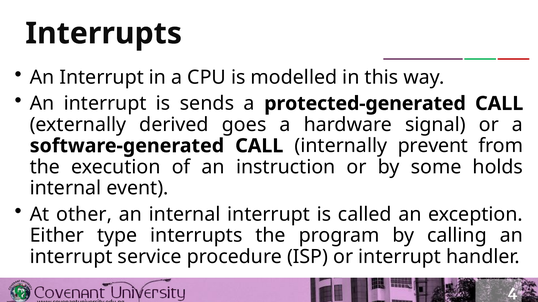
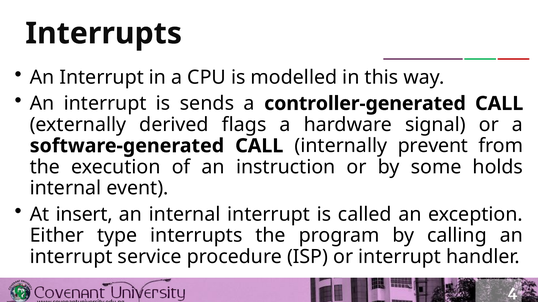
protected-generated: protected-generated -> controller-generated
goes: goes -> flags
other: other -> insert
